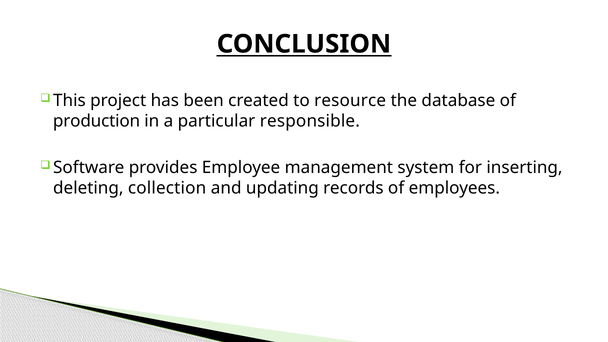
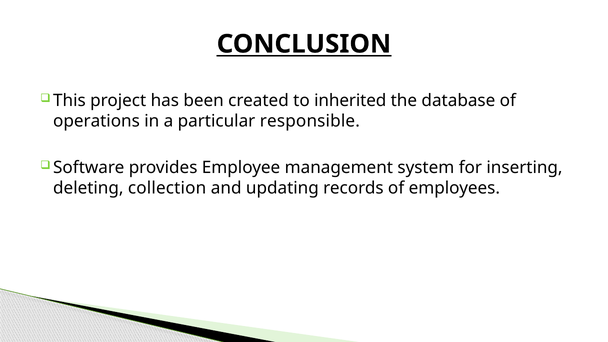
resource: resource -> inherited
production: production -> operations
